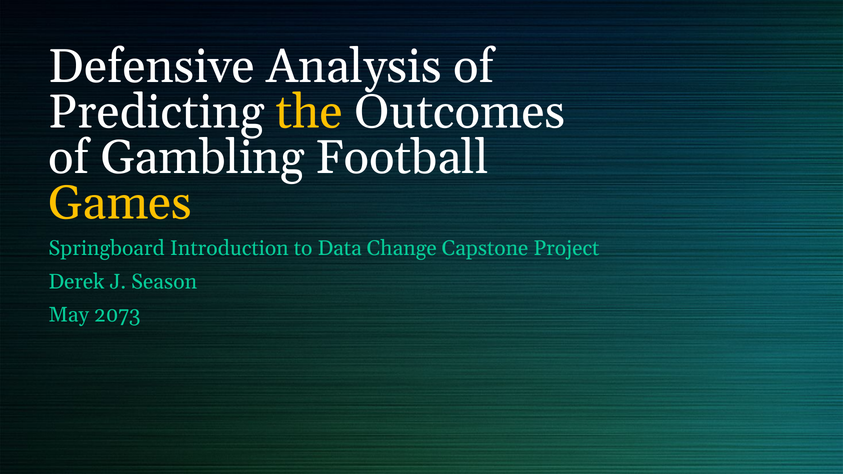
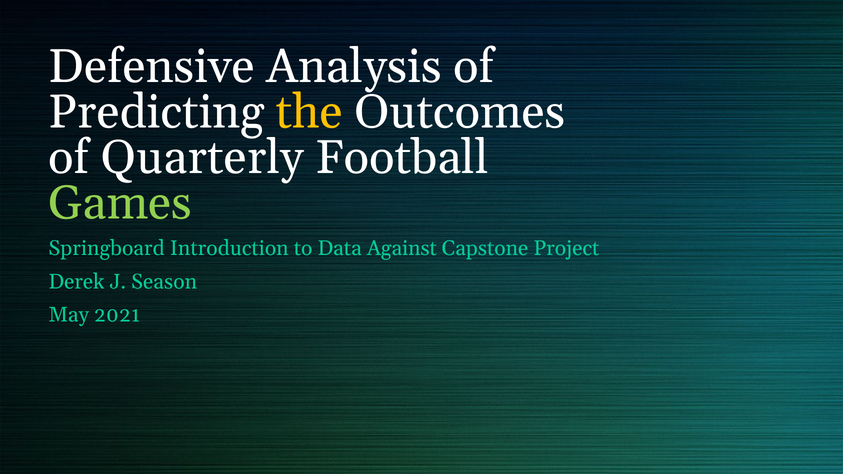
Gambling: Gambling -> Quarterly
Games colour: yellow -> light green
Change: Change -> Against
2073: 2073 -> 2021
